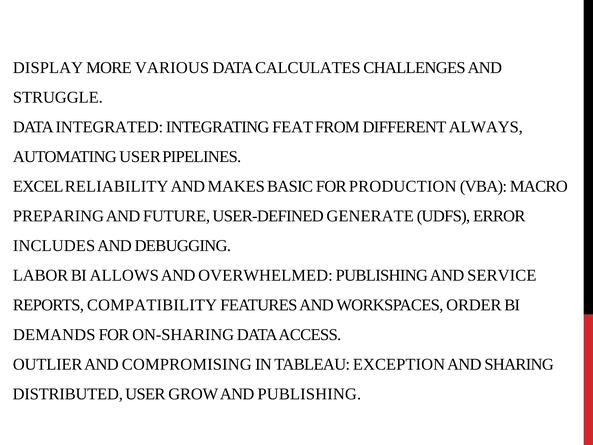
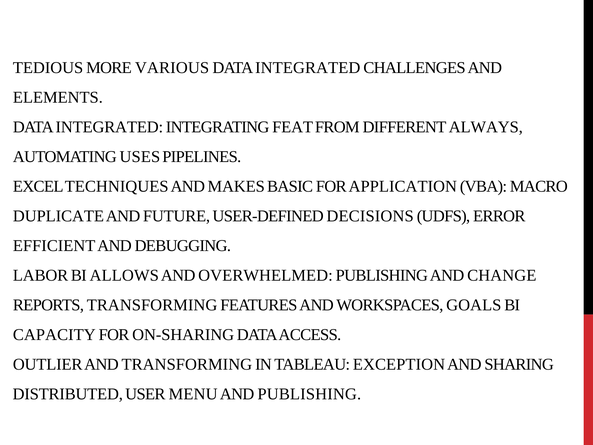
DISPLAY: DISPLAY -> TEDIOUS
CALCULATES at (308, 68): CALCULATES -> INTEGRATED
STRUGGLE: STRUGGLE -> ELEMENTS
AUTOMATING USER: USER -> USES
RELIABILITY: RELIABILITY -> TECHNIQUES
PRODUCTION: PRODUCTION -> APPLICATION
PREPARING: PREPARING -> DUPLICATE
GENERATE: GENERATE -> DECISIONS
INCLUDES: INCLUDES -> EFFICIENT
SERVICE: SERVICE -> CHANGE
REPORTS COMPATIBILITY: COMPATIBILITY -> TRANSFORMING
ORDER: ORDER -> GOALS
DEMANDS: DEMANDS -> CAPACITY
AND COMPROMISING: COMPROMISING -> TRANSFORMING
GROW: GROW -> MENU
